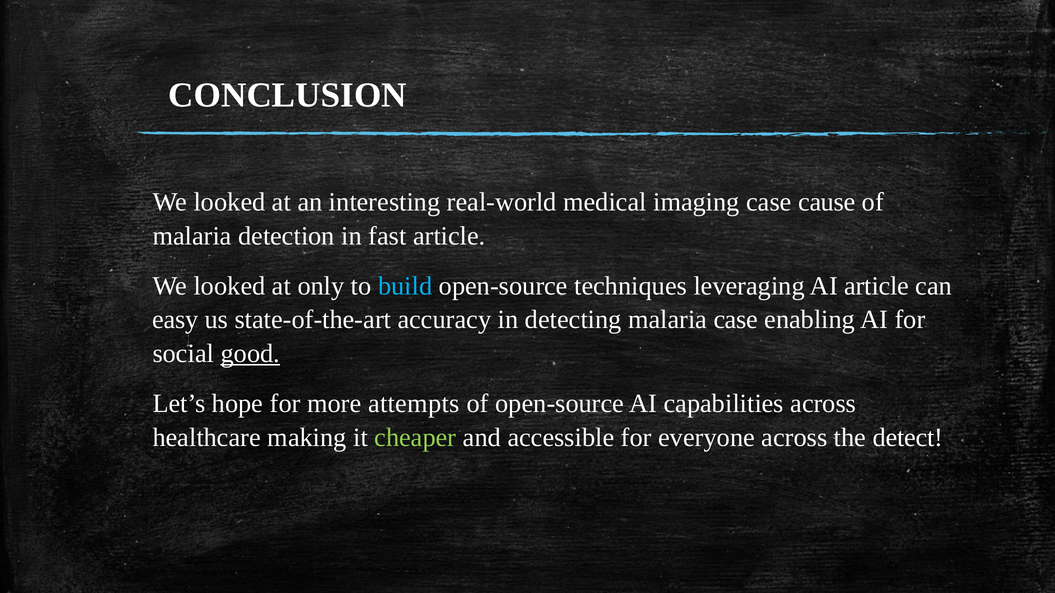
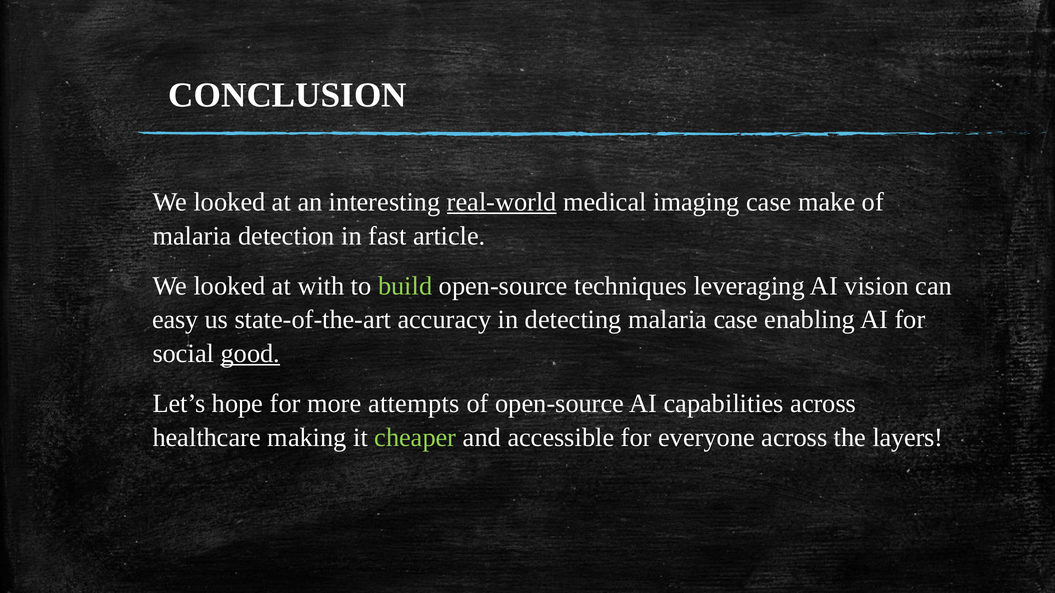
real-world underline: none -> present
cause: cause -> make
only: only -> with
build colour: light blue -> light green
AI article: article -> vision
detect: detect -> layers
